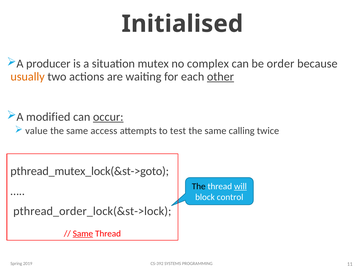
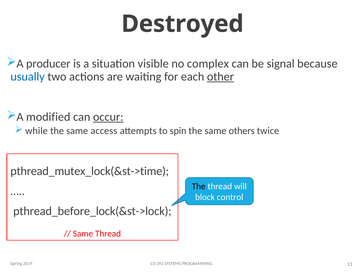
Initialised: Initialised -> Destroyed
mutex: mutex -> visible
order: order -> signal
usually colour: orange -> blue
value: value -> while
test: test -> spin
calling: calling -> others
pthread_mutex_lock(&st->goto: pthread_mutex_lock(&st->goto -> pthread_mutex_lock(&st->time
will underline: present -> none
pthread_order_lock(&st->lock: pthread_order_lock(&st->lock -> pthread_before_lock(&st->lock
Same at (83, 234) underline: present -> none
